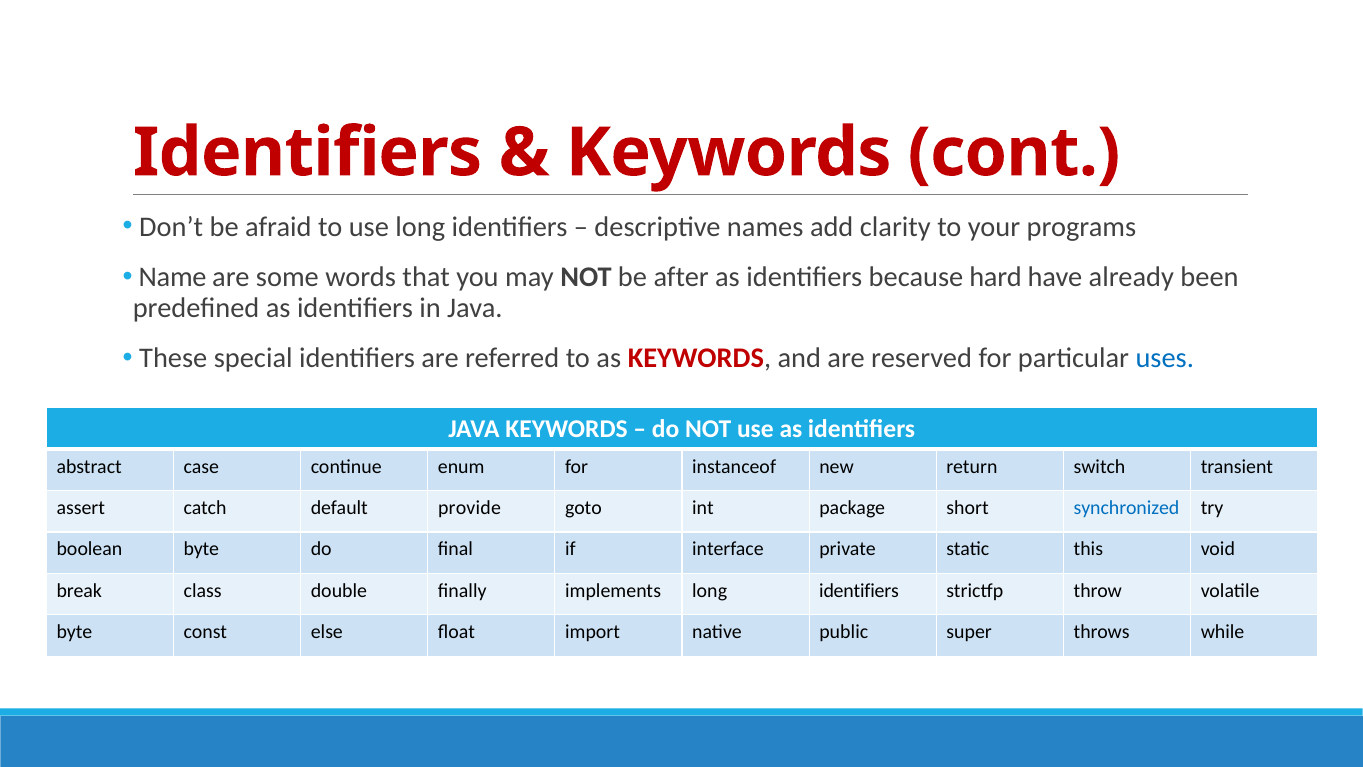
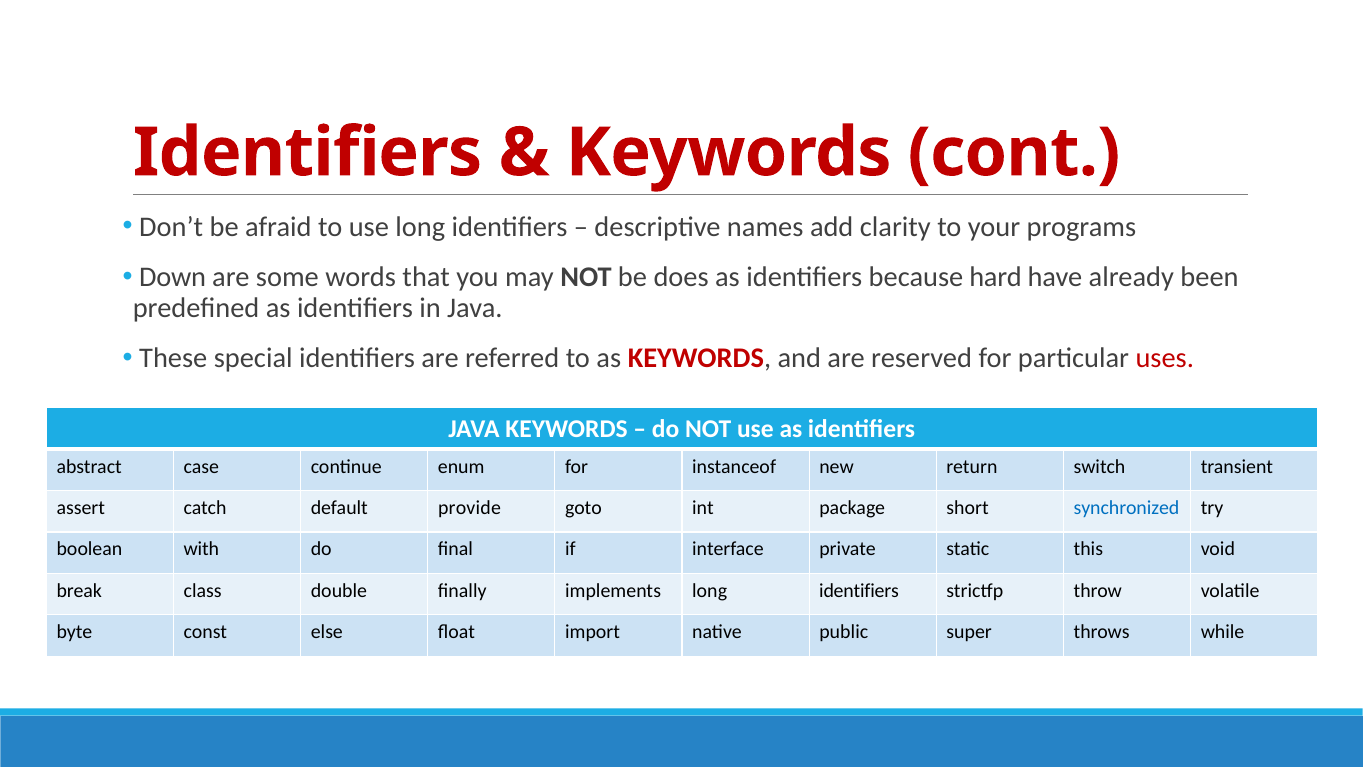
Name: Name -> Down
after: after -> does
uses colour: blue -> red
boolean byte: byte -> with
